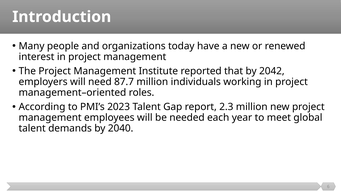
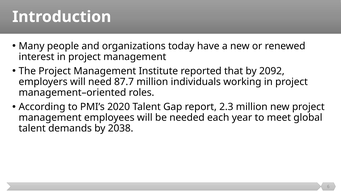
2042: 2042 -> 2092
2023: 2023 -> 2020
2040: 2040 -> 2038
